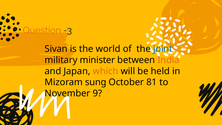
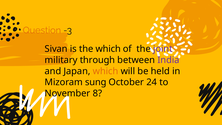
the world: world -> which
joint colour: blue -> purple
minister: minister -> through
India colour: orange -> purple
81: 81 -> 24
9: 9 -> 8
